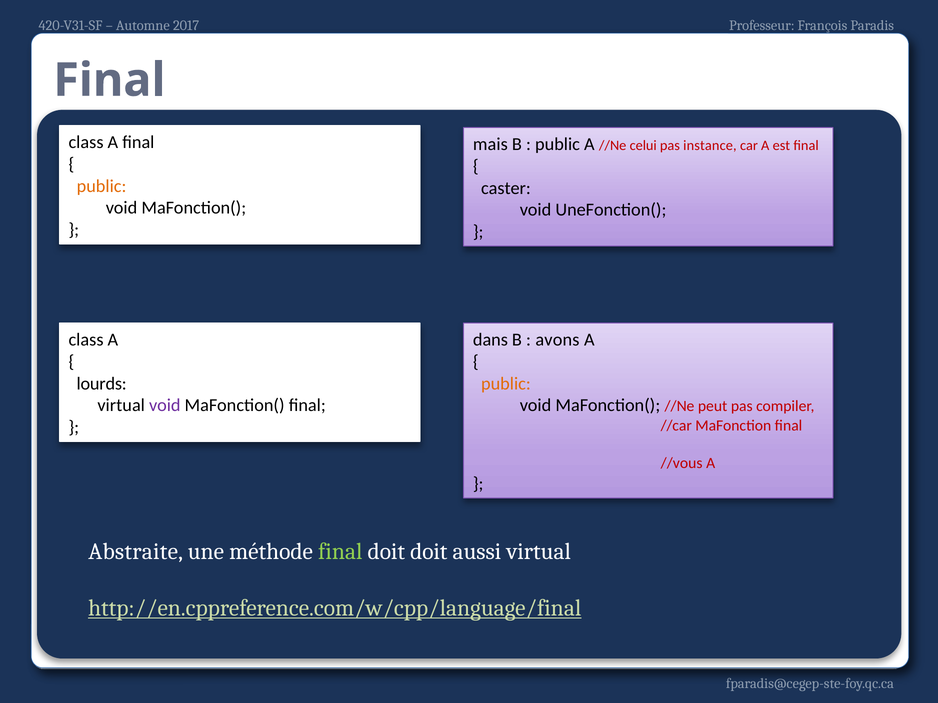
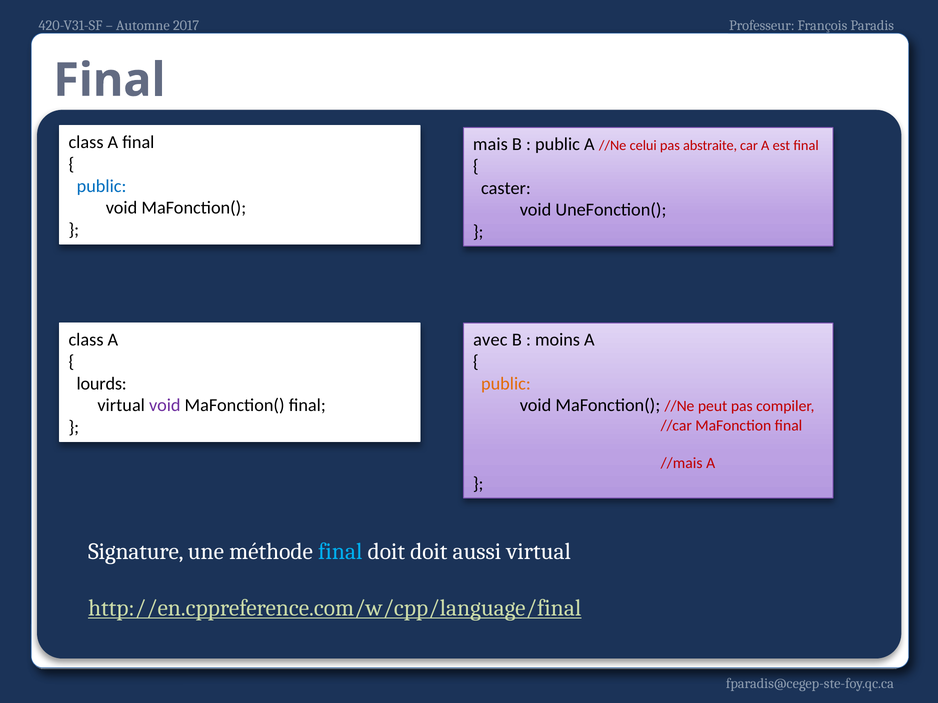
instance: instance -> abstraite
public at (102, 186) colour: orange -> blue
dans: dans -> avec
avons: avons -> moins
//vous: //vous -> //mais
Abstraite: Abstraite -> Signature
final at (340, 552) colour: light green -> light blue
